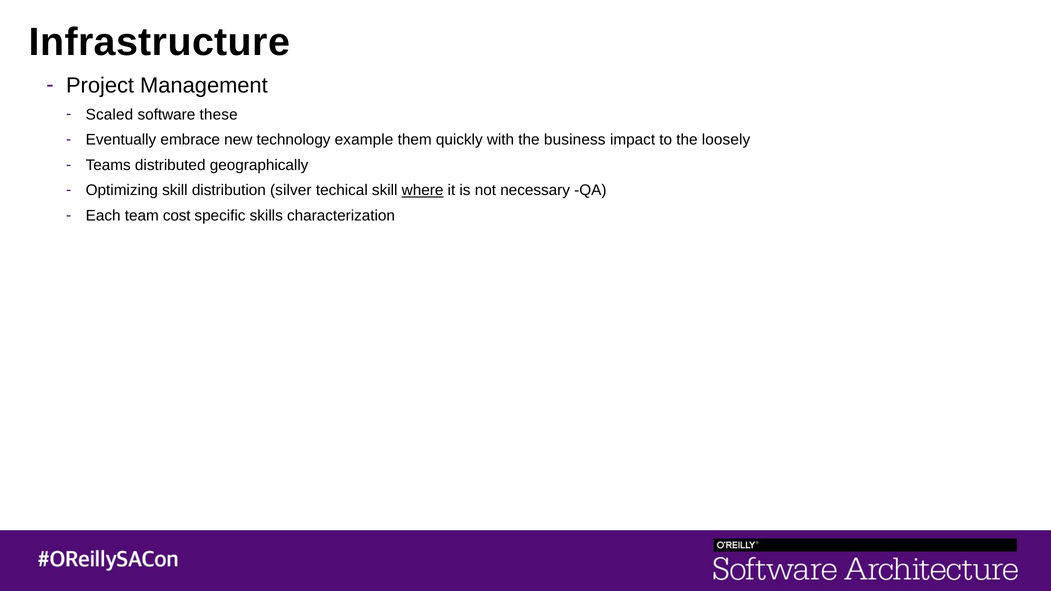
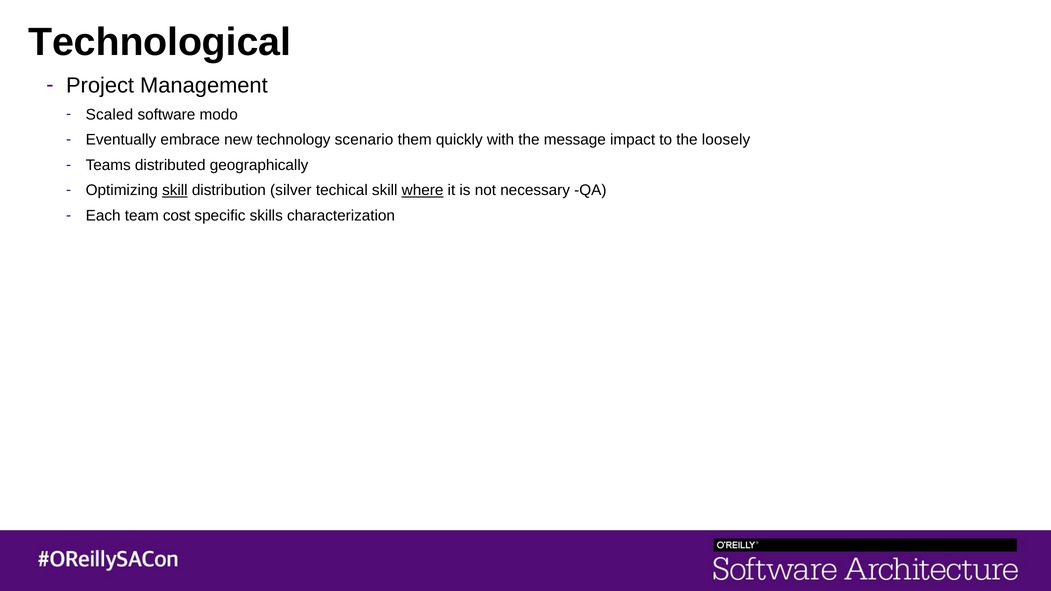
Infrastructure: Infrastructure -> Technological
these: these -> modo
example: example -> scenario
business: business -> message
skill at (175, 190) underline: none -> present
